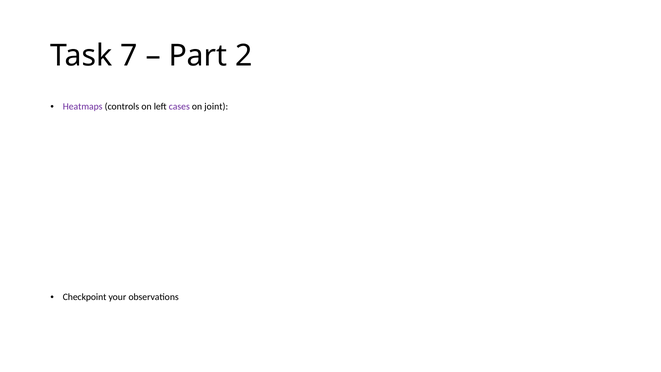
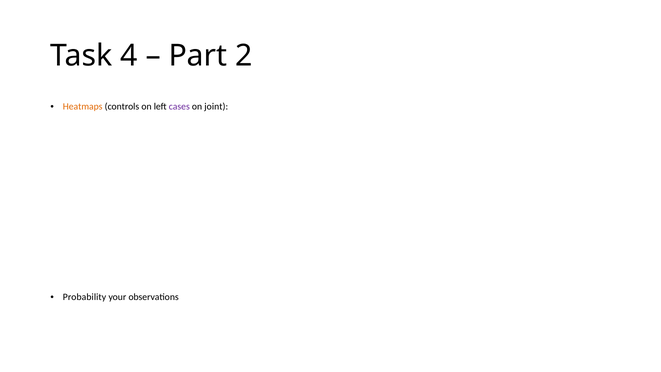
7: 7 -> 4
Heatmaps colour: purple -> orange
Checkpoint: Checkpoint -> Probability
